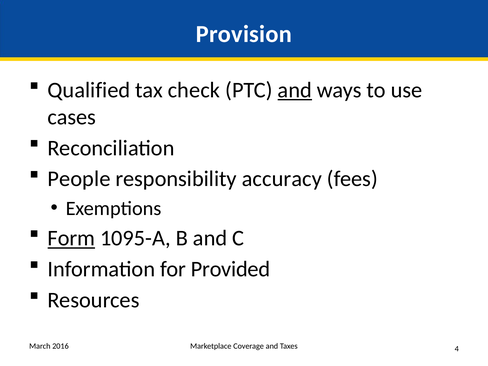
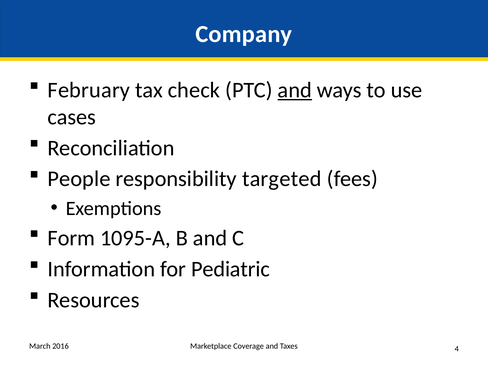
Provision: Provision -> Company
Qualified: Qualified -> February
accuracy: accuracy -> targeted
Form underline: present -> none
Provided: Provided -> Pediatric
